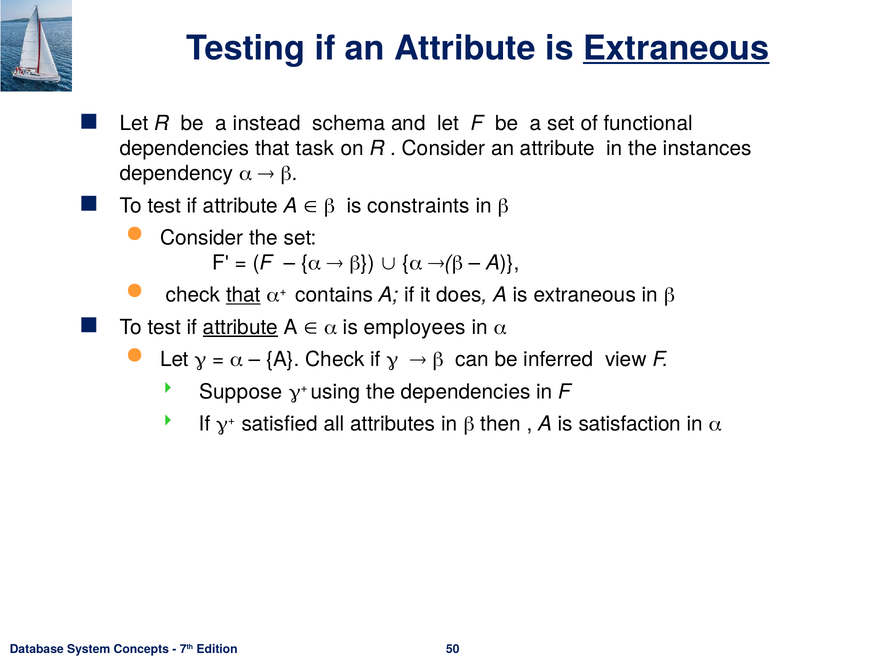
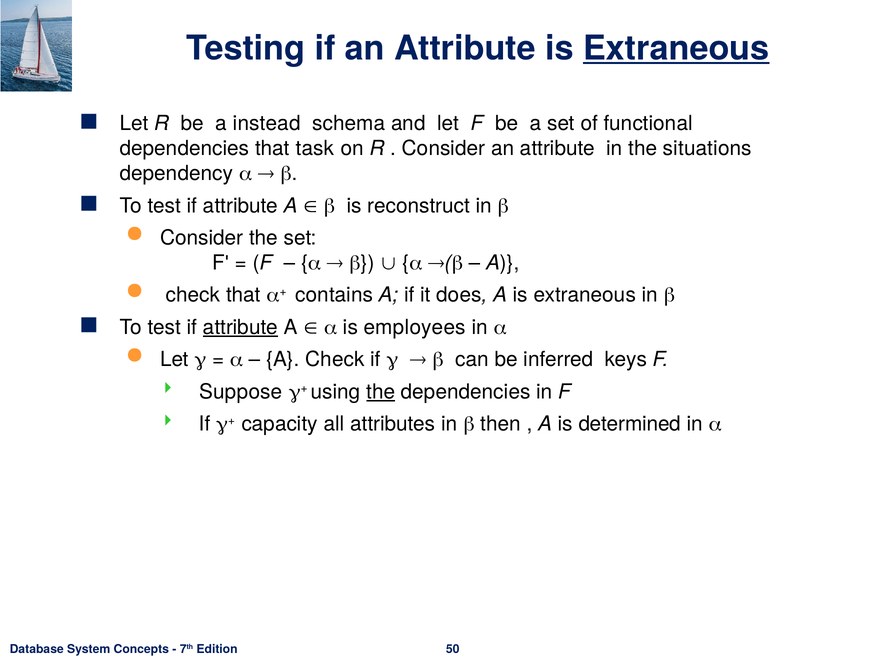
instances: instances -> situations
constraints: constraints -> reconstruct
that at (243, 295) underline: present -> none
view: view -> keys
the at (381, 392) underline: none -> present
satisfied: satisfied -> capacity
satisfaction: satisfaction -> determined
